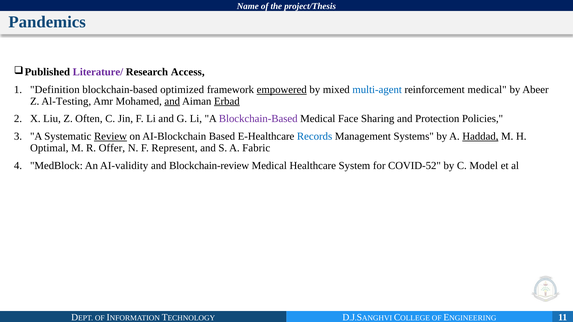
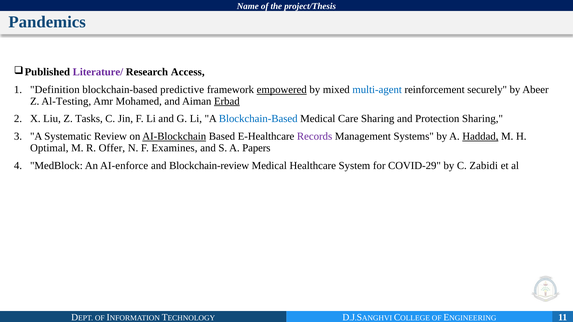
optimized: optimized -> predictive
reinforcement medical: medical -> securely
and at (172, 101) underline: present -> none
Often: Often -> Tasks
Blockchain-Based at (258, 119) colour: purple -> blue
Face: Face -> Care
Protection Policies: Policies -> Sharing
Review underline: present -> none
AI-Blockchain underline: none -> present
Records colour: blue -> purple
Represent: Represent -> Examines
Fabric: Fabric -> Papers
AI-validity: AI-validity -> AI-enforce
COVID-52: COVID-52 -> COVID-29
Model: Model -> Zabidi
